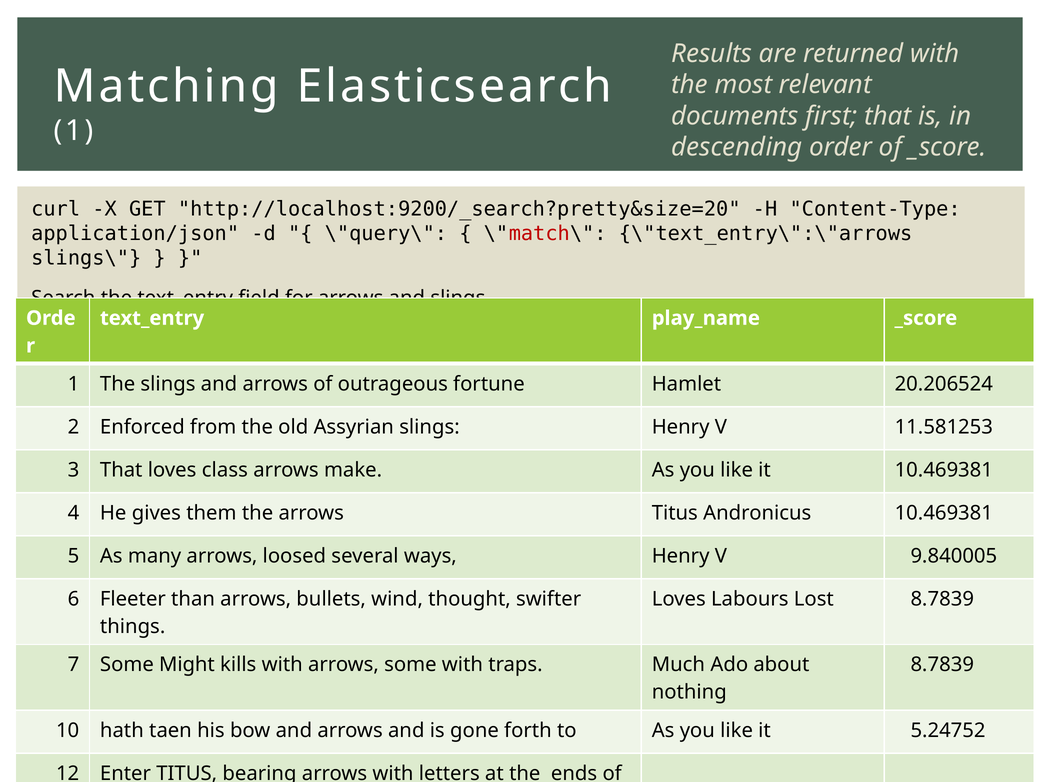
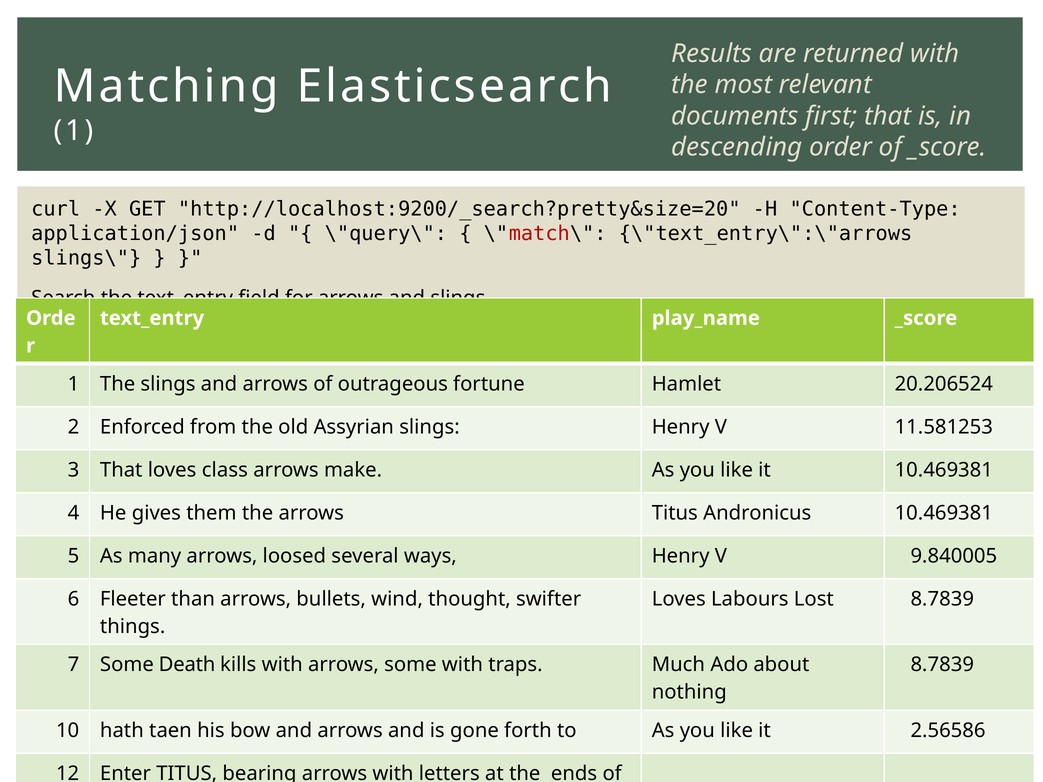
Might: Might -> Death
5.24752: 5.24752 -> 2.56586
